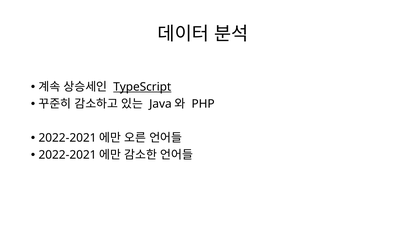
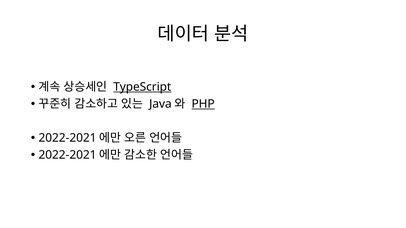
PHP underline: none -> present
